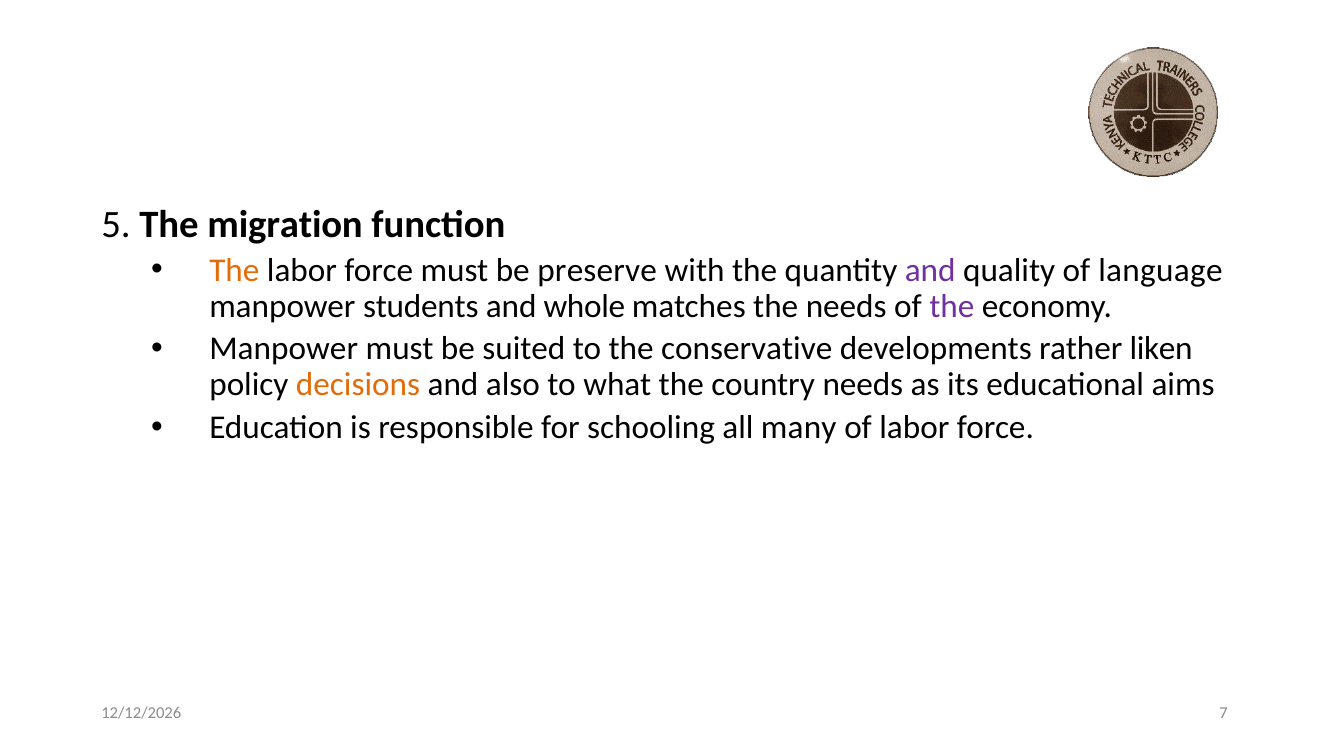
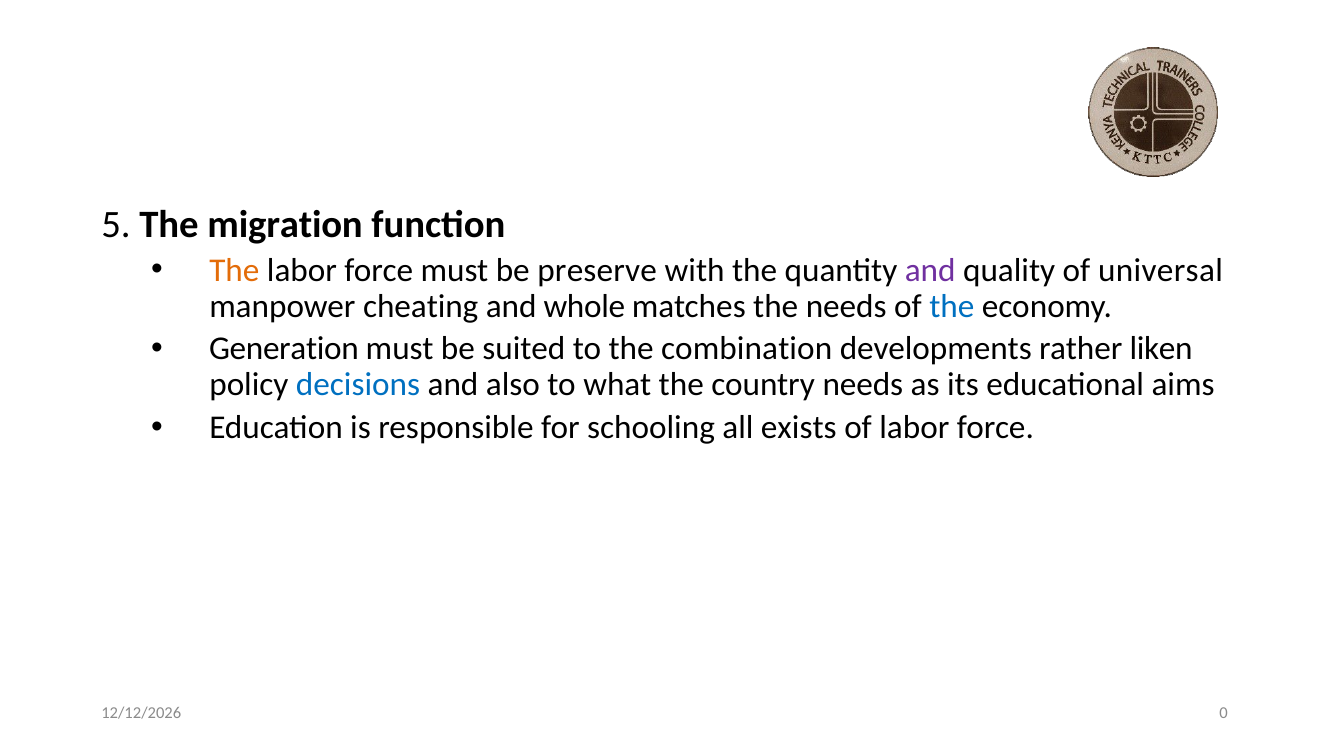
language: language -> universal
students: students -> cheating
the at (952, 306) colour: purple -> blue
Manpower at (284, 349): Manpower -> Generation
conservative: conservative -> combination
decisions colour: orange -> blue
many: many -> exists
7: 7 -> 0
